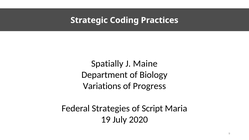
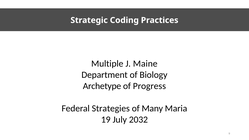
Spatially: Spatially -> Multiple
Variations: Variations -> Archetype
Script: Script -> Many
2020: 2020 -> 2032
